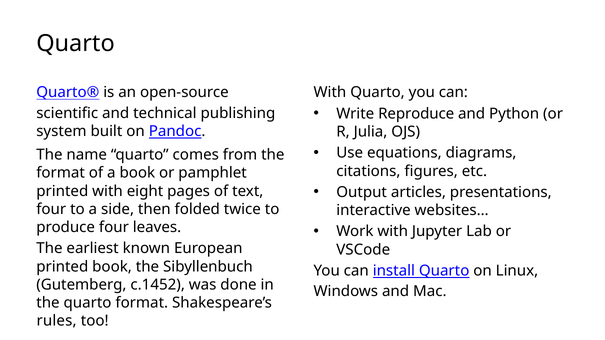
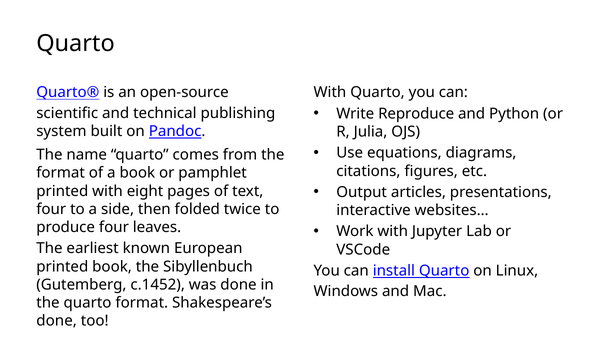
rules at (57, 321): rules -> done
